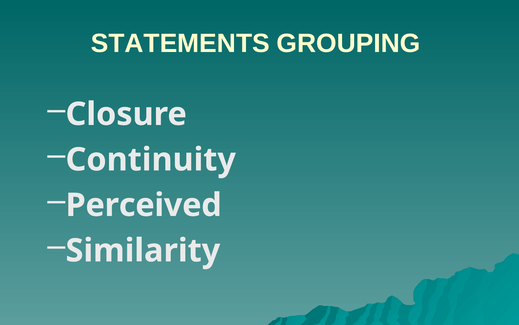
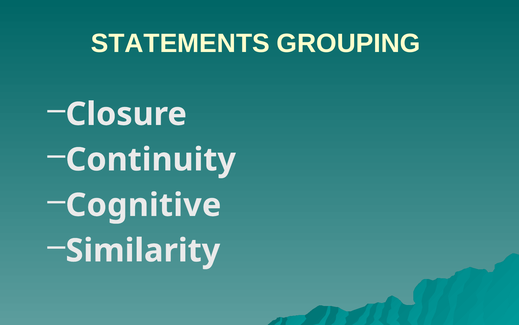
Perceived: Perceived -> Cognitive
